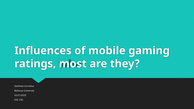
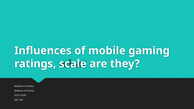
most: most -> scale
